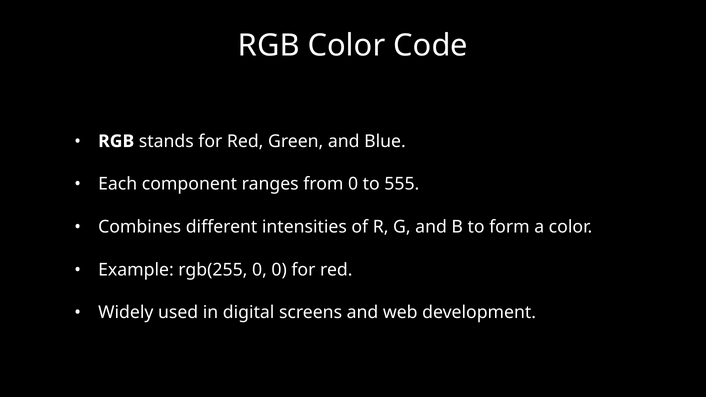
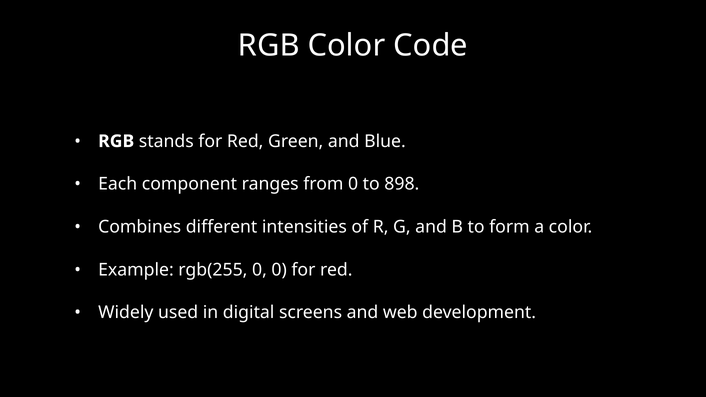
555: 555 -> 898
